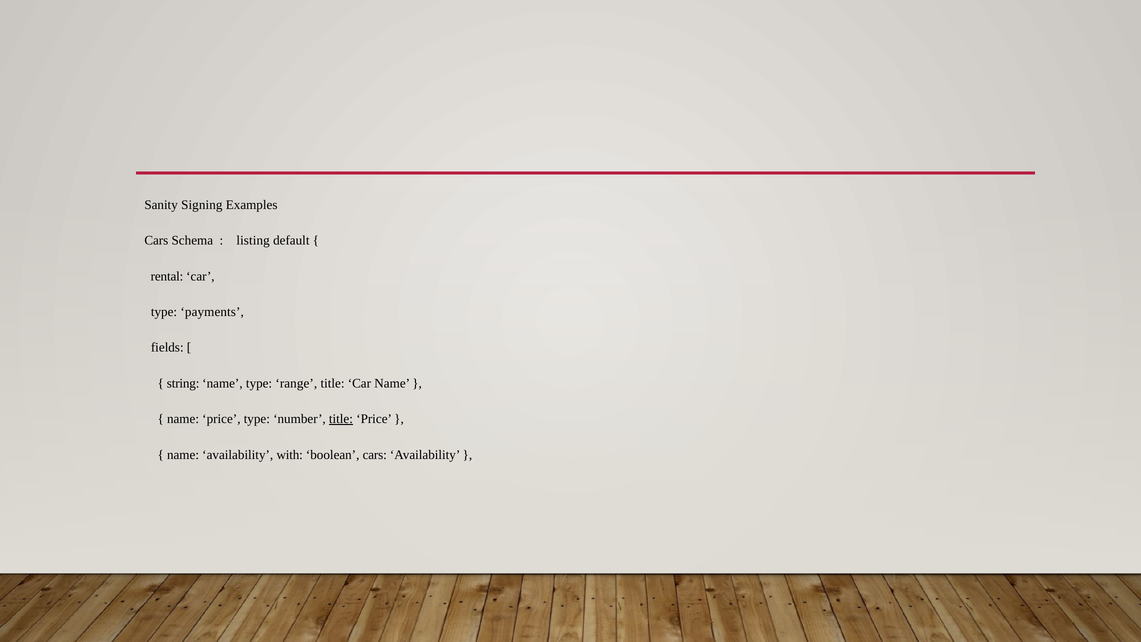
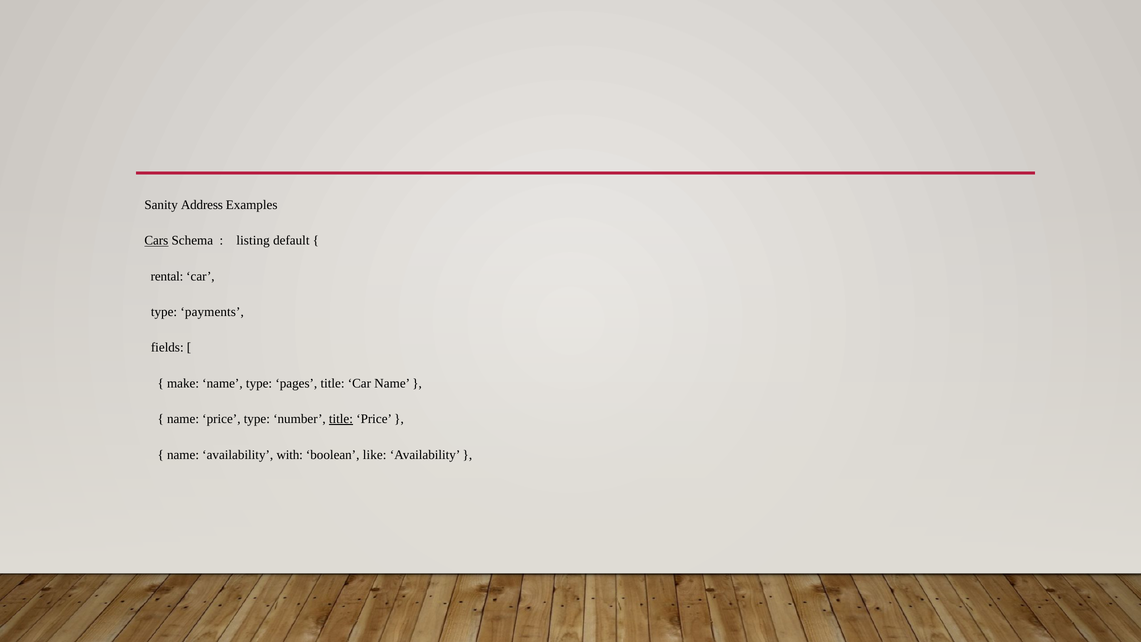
Signing: Signing -> Address
Cars at (156, 240) underline: none -> present
string: string -> make
range: range -> pages
boolean cars: cars -> like
